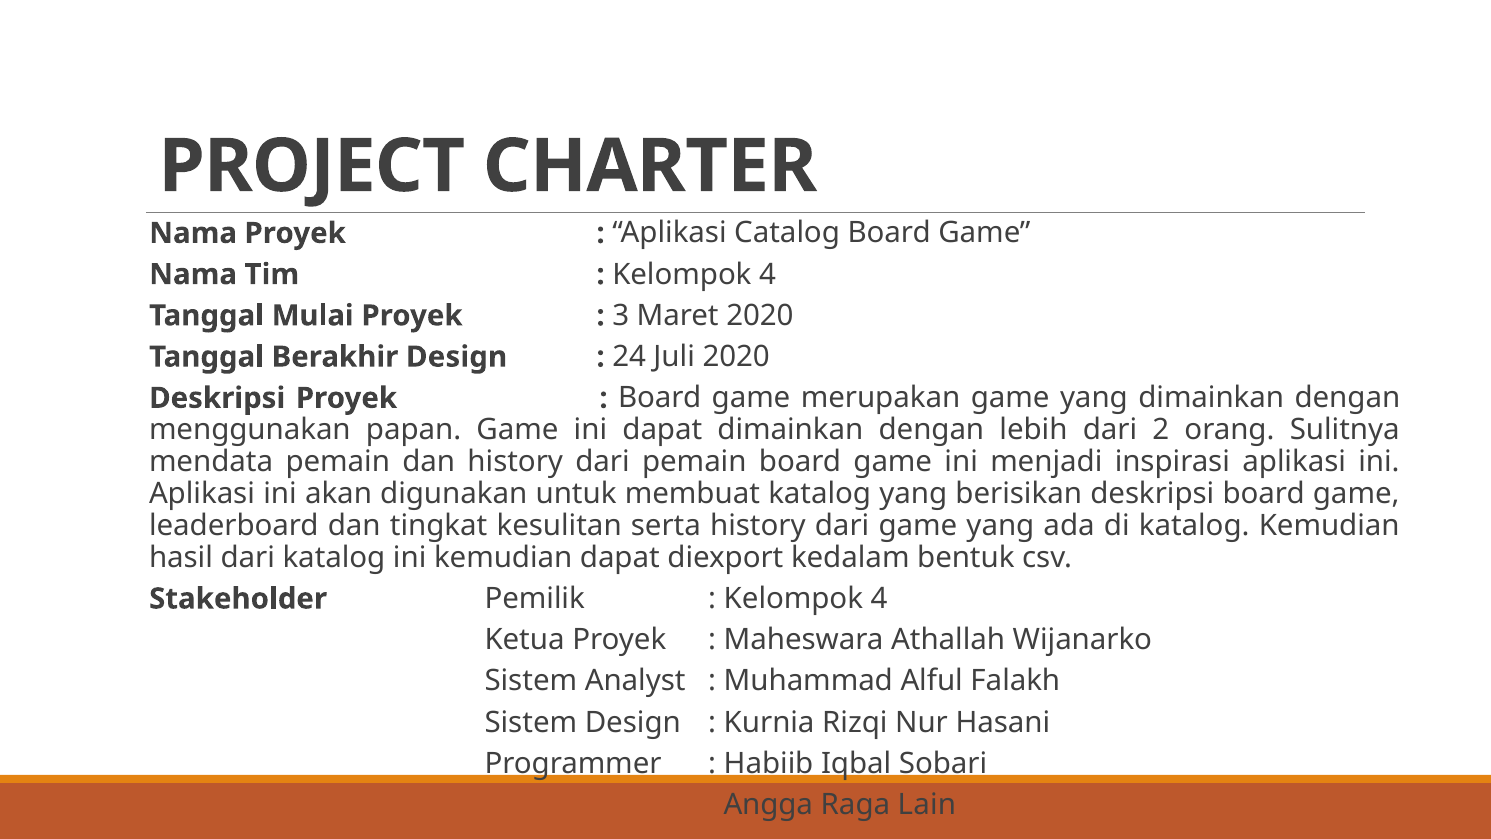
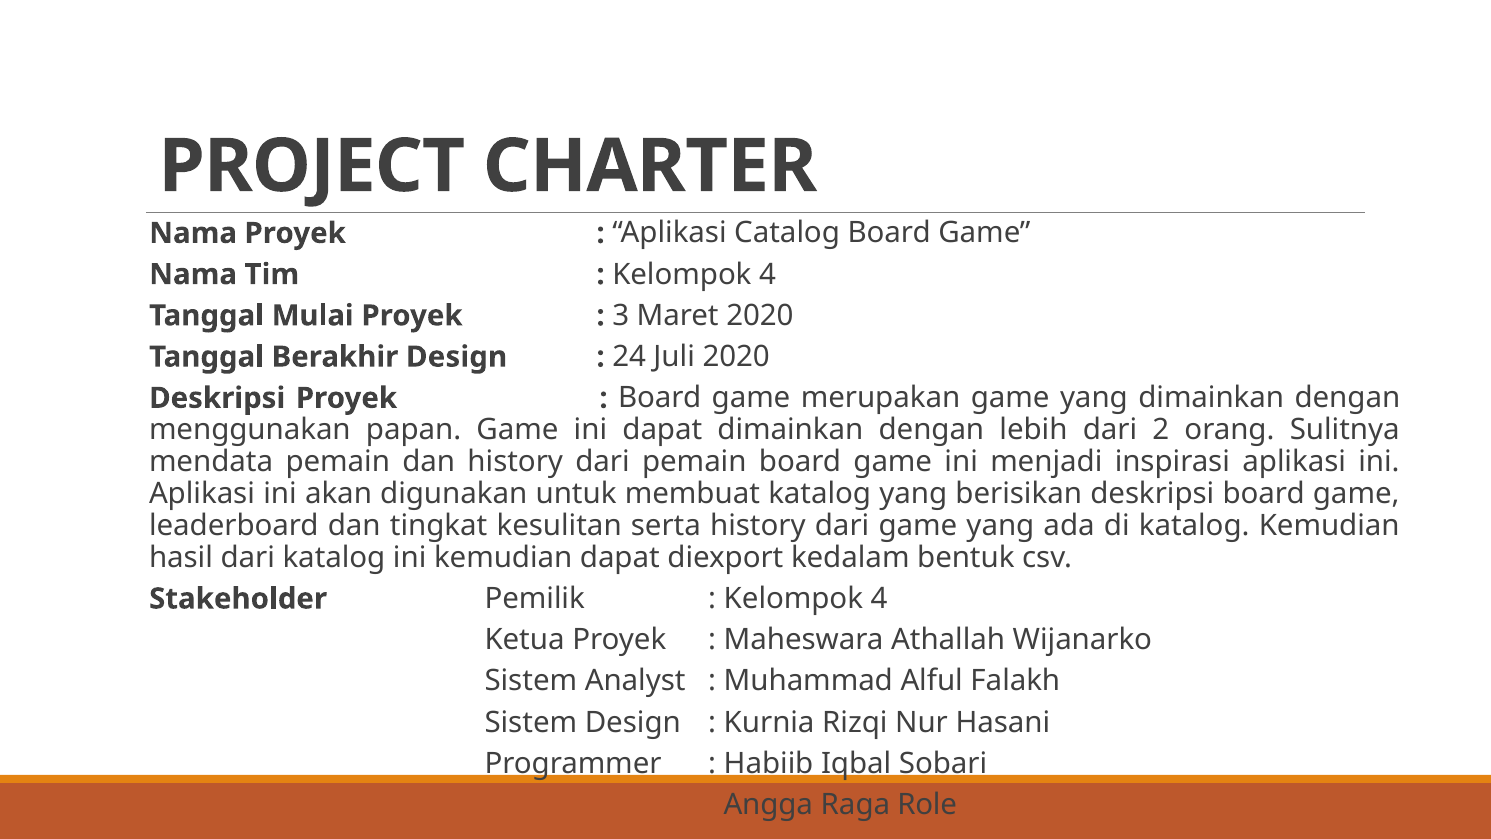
Lain: Lain -> Role
